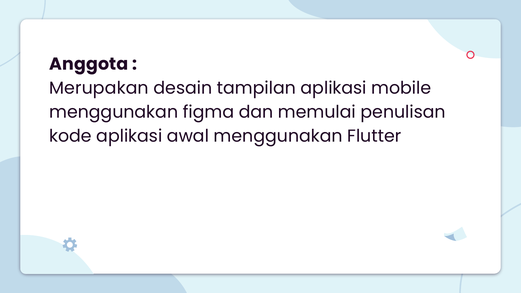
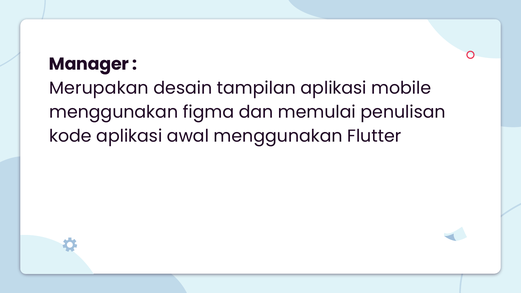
Anggota: Anggota -> Manager
